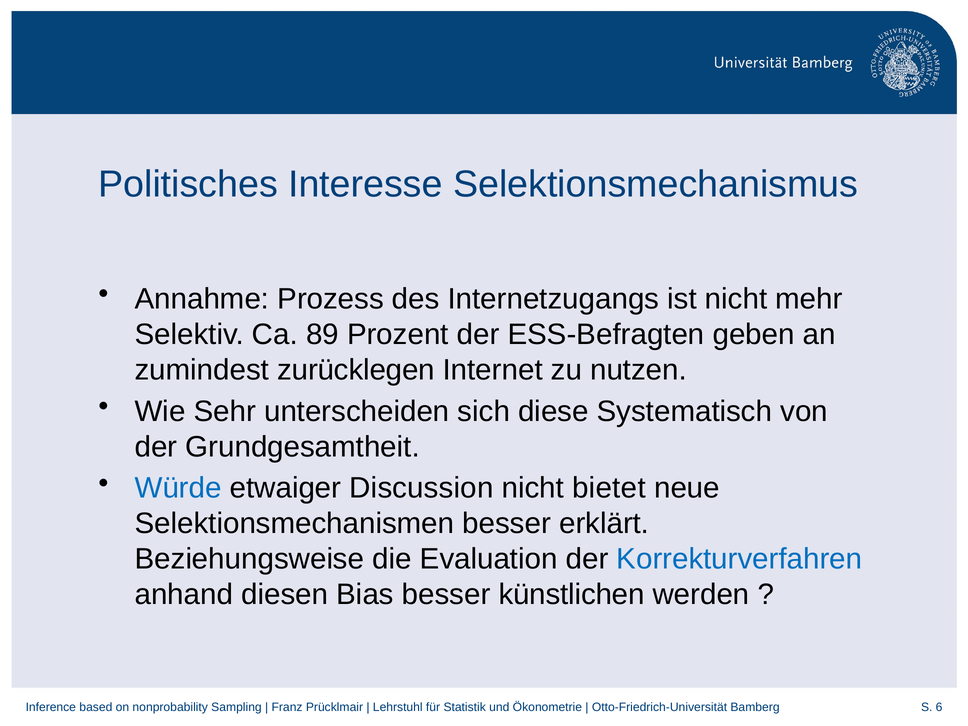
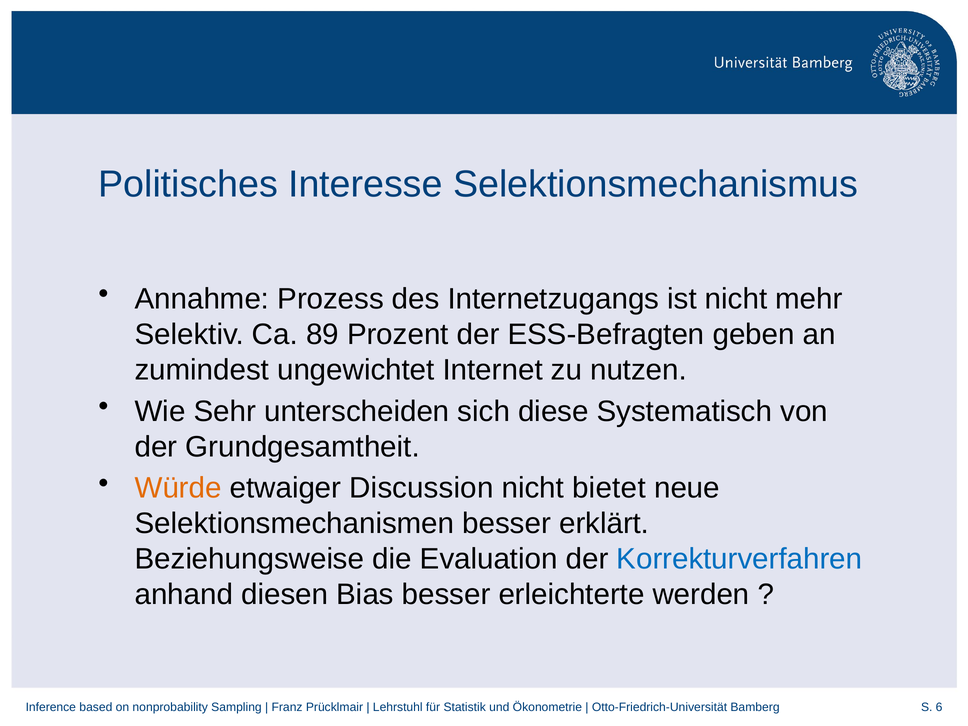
zurücklegen: zurücklegen -> ungewichtet
Würde colour: blue -> orange
künstlichen: künstlichen -> erleichterte
